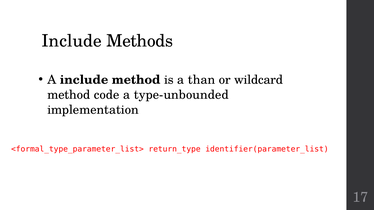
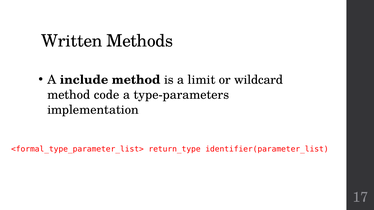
Include at (72, 41): Include -> Written
than: than -> limit
type-unbounded: type-unbounded -> type-parameters
